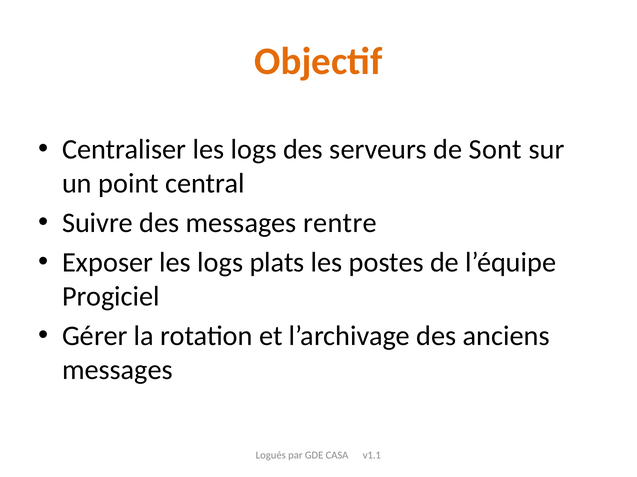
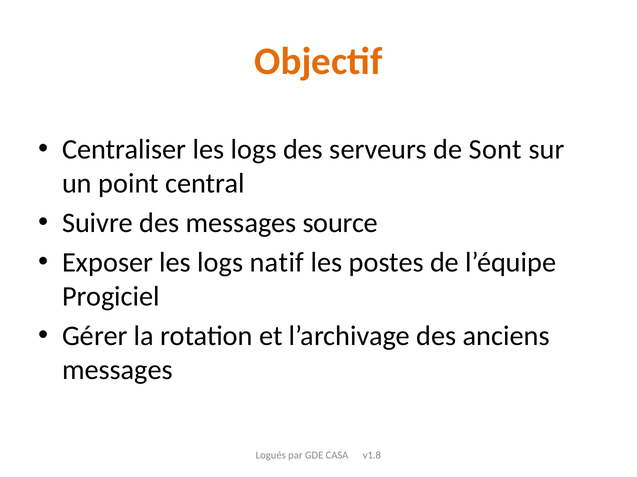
rentre: rentre -> source
plats: plats -> natif
v1.1: v1.1 -> v1.8
